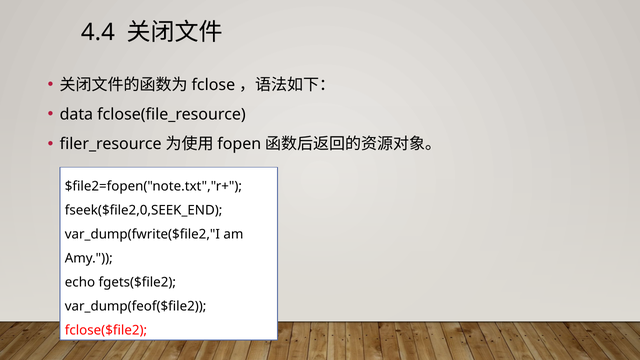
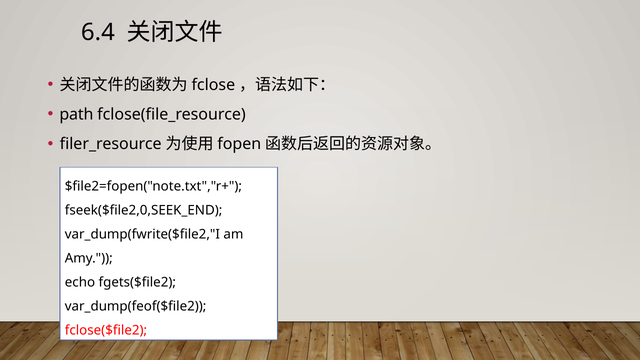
4.4: 4.4 -> 6.4
data: data -> path
